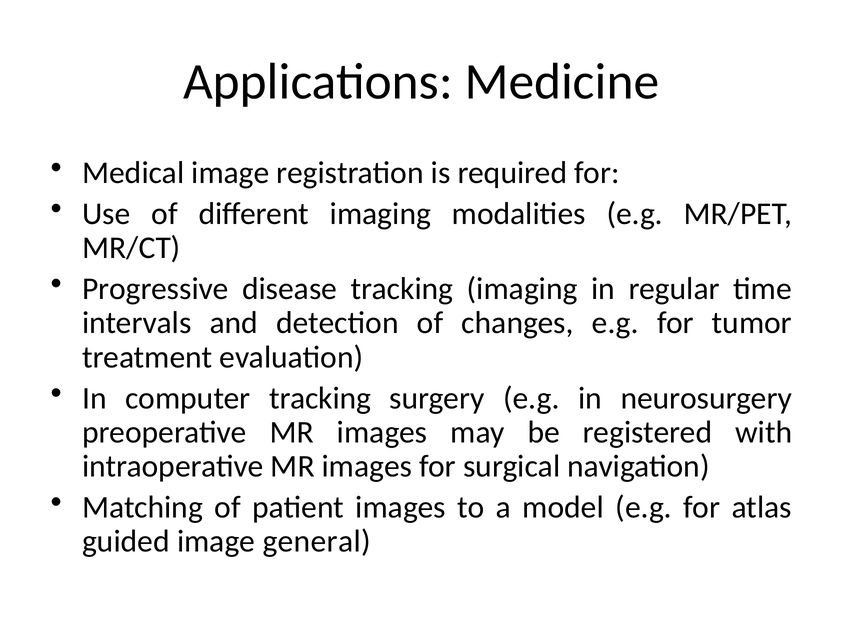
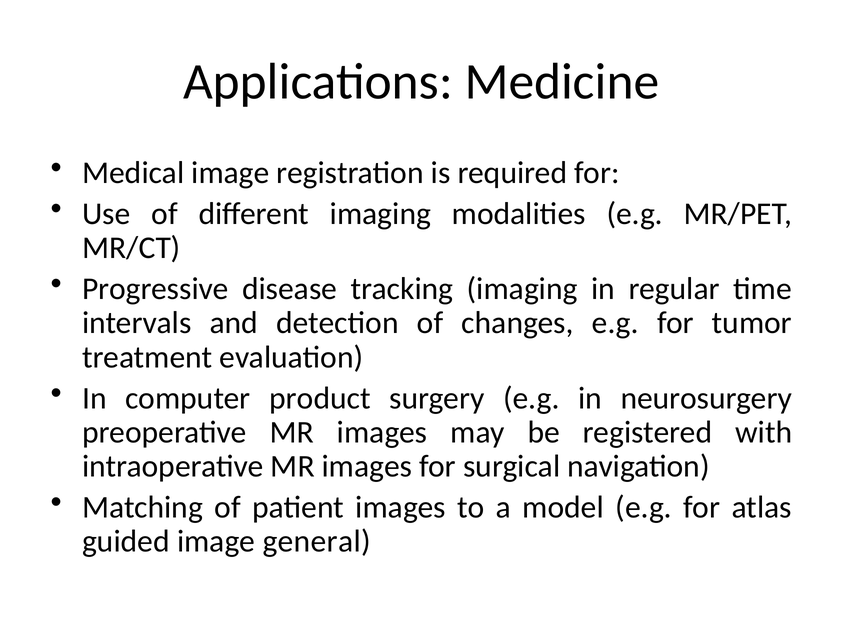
computer tracking: tracking -> product
